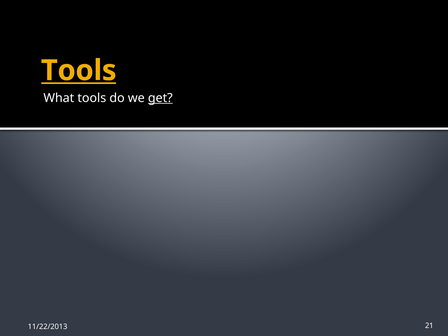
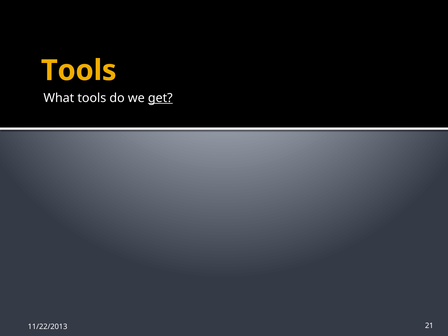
Tools at (79, 70) underline: present -> none
